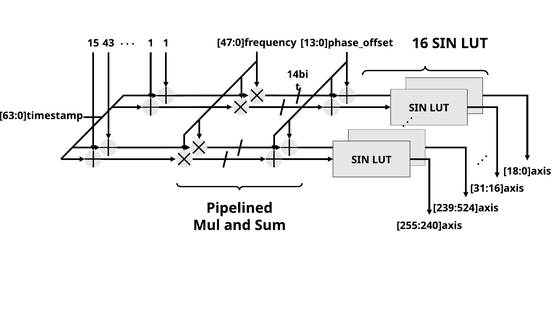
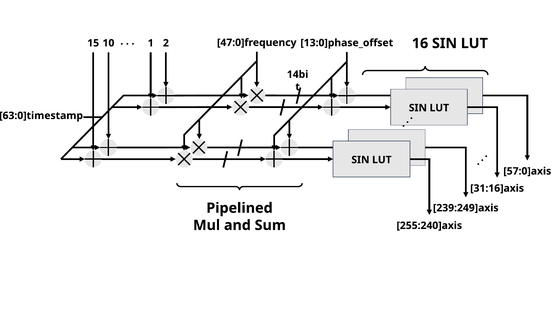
43: 43 -> 10
1 1: 1 -> 2
18:0]axis: 18:0]axis -> 57:0]axis
239:524]axis: 239:524]axis -> 239:249]axis
